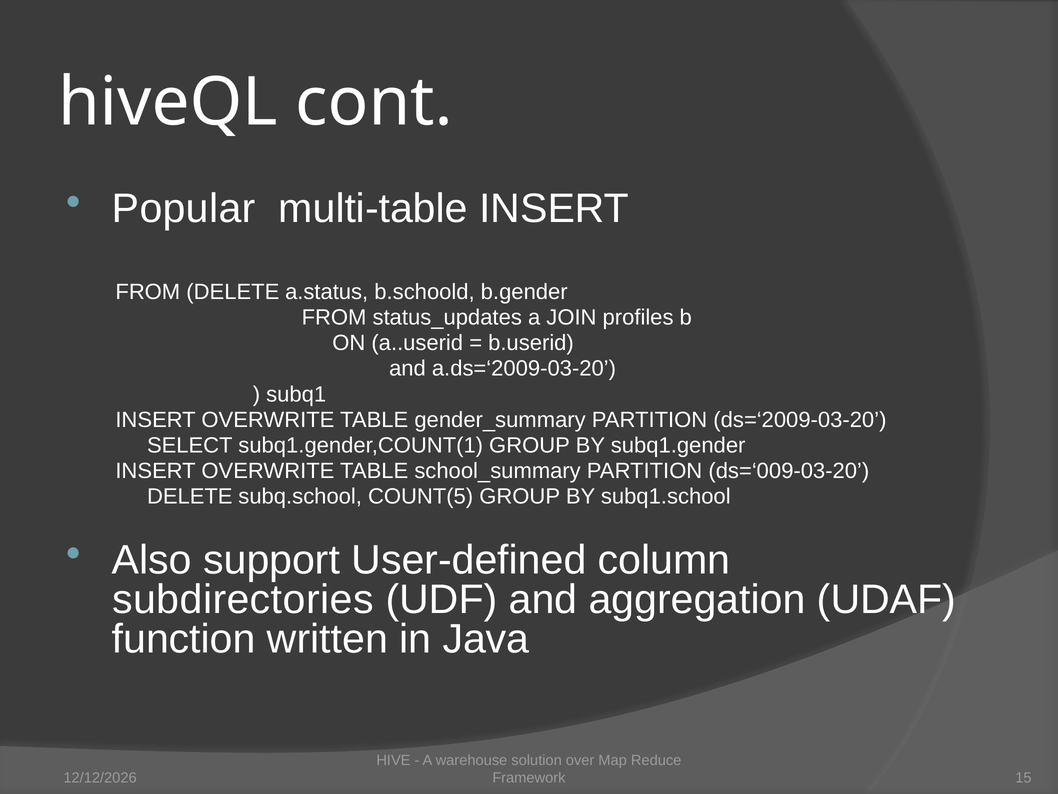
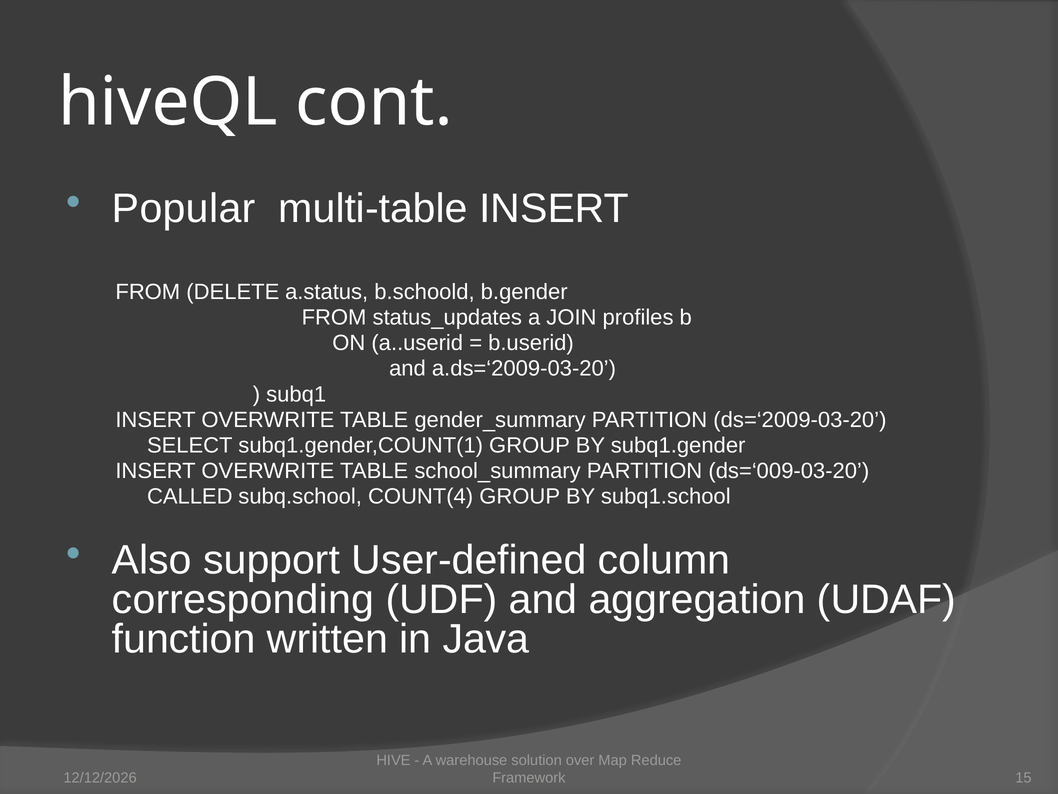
DELETE at (190, 496): DELETE -> CALLED
COUNT(5: COUNT(5 -> COUNT(4
subdirectories: subdirectories -> corresponding
